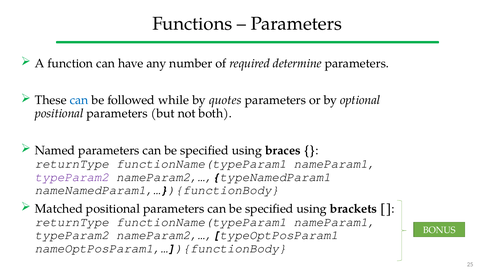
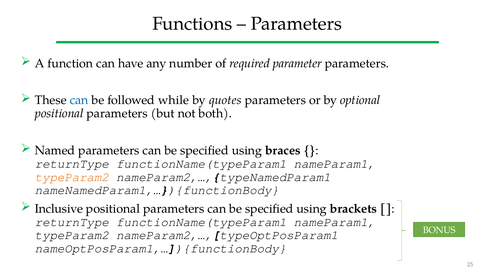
determine: determine -> parameter
typeParam2 at (72, 177) colour: purple -> orange
Matched: Matched -> Inclusive
